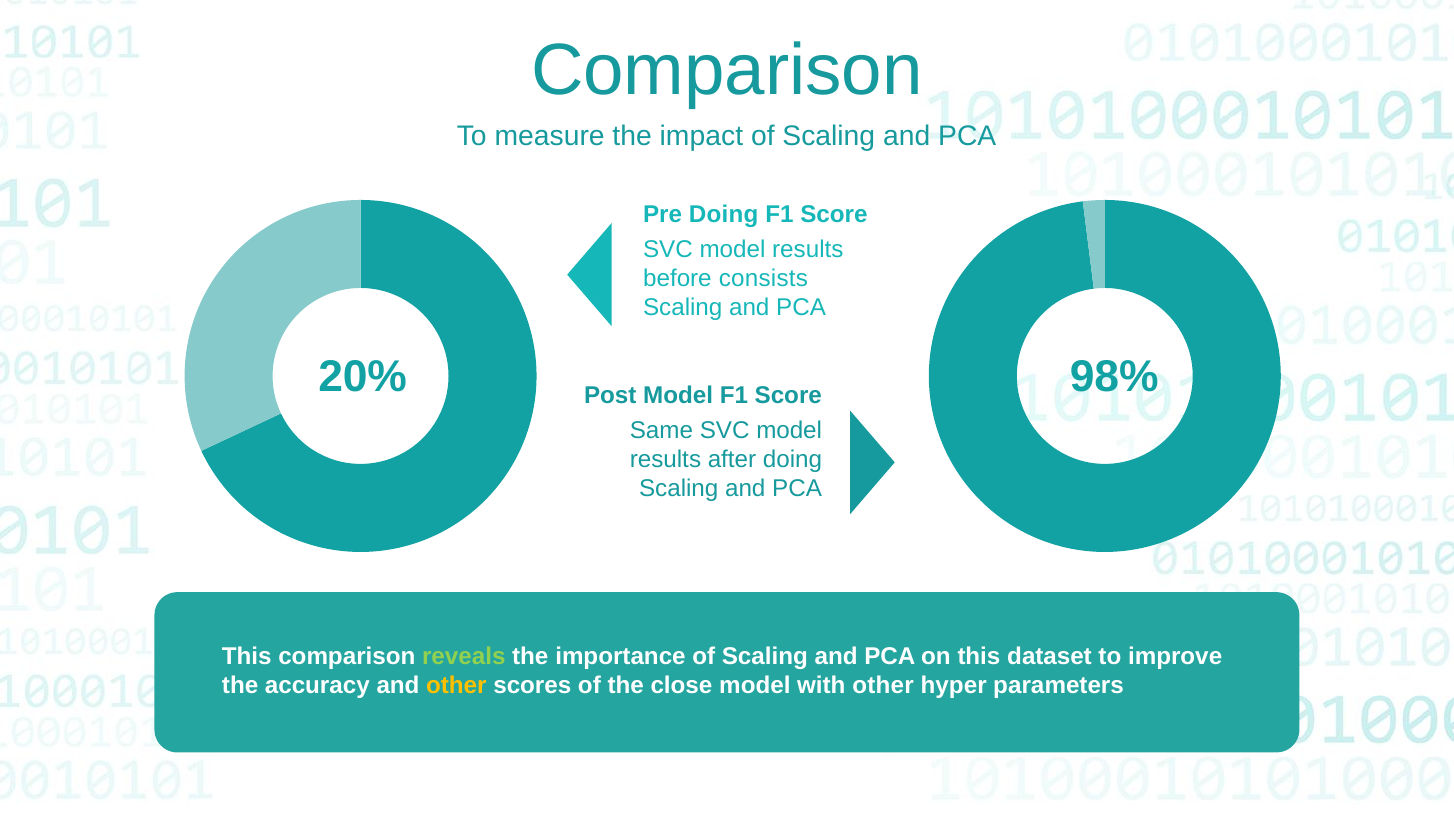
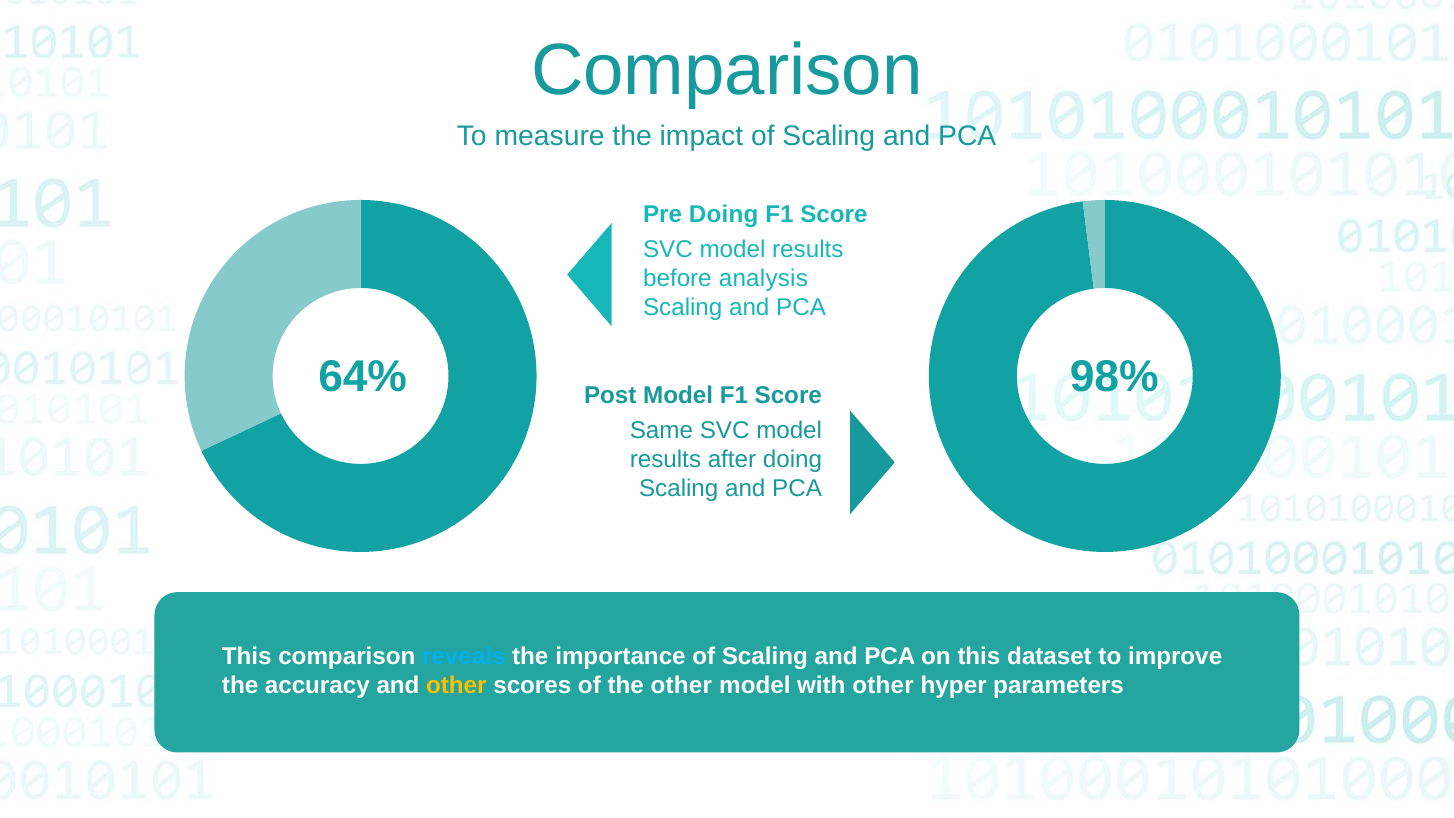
consists: consists -> analysis
20%: 20% -> 64%
reveals colour: light green -> light blue
the close: close -> other
